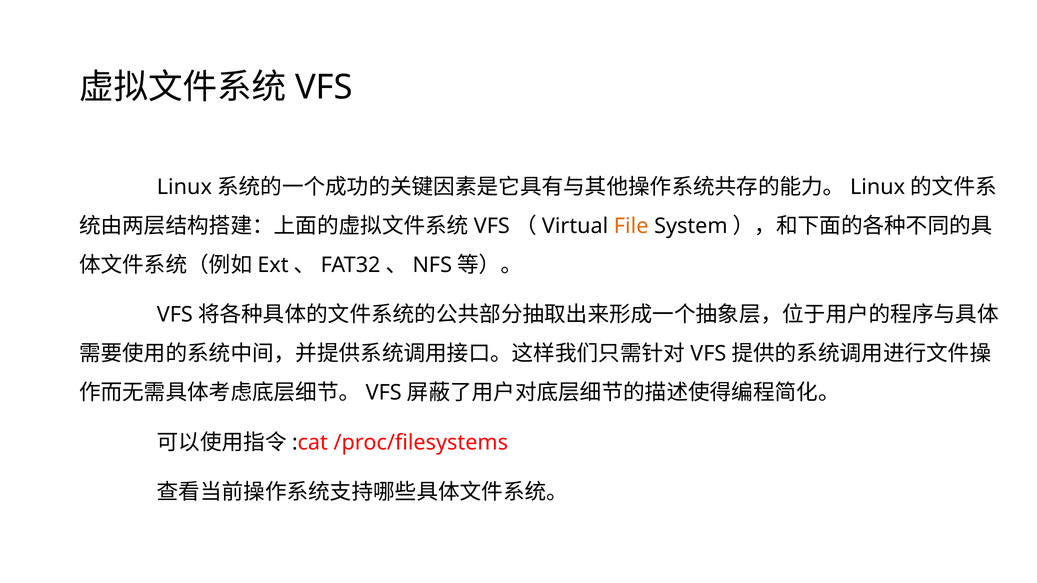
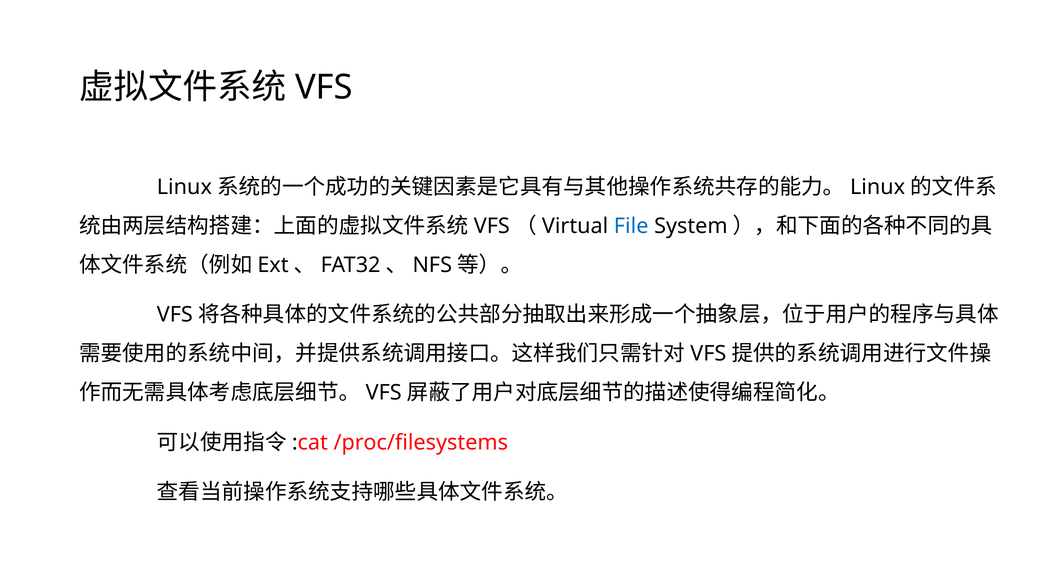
File colour: orange -> blue
